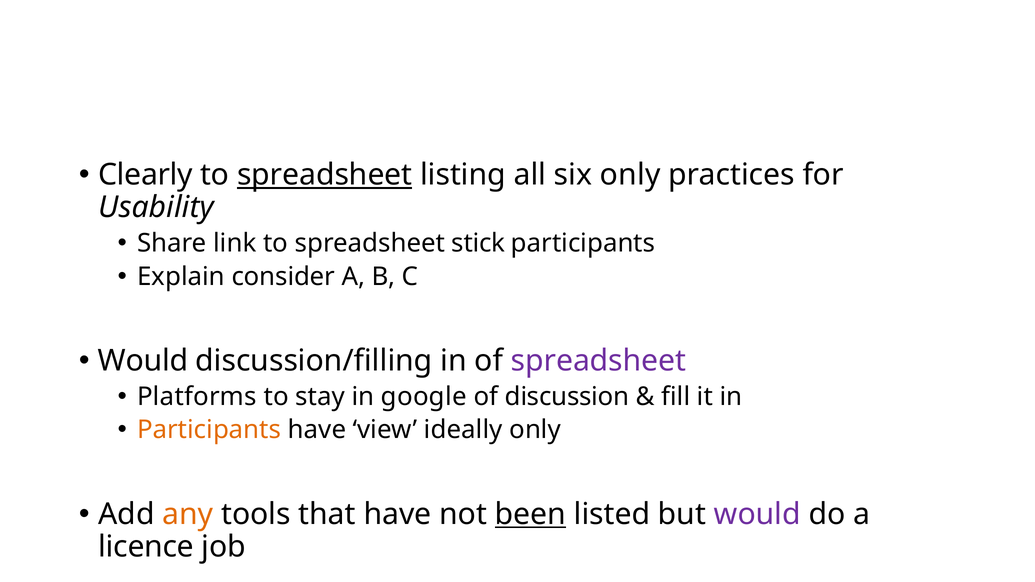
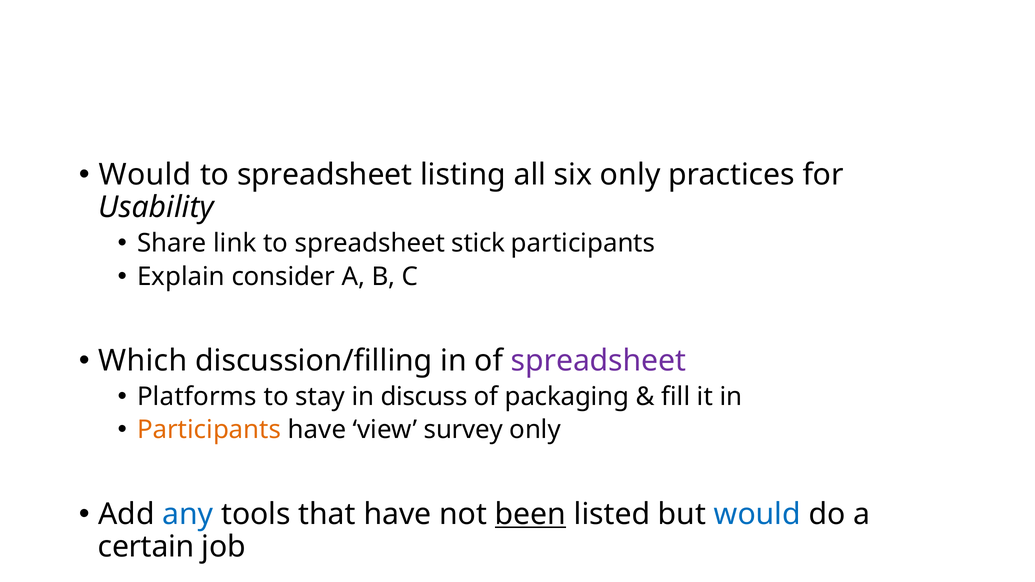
Clearly at (145, 175): Clearly -> Would
spreadsheet at (325, 175) underline: present -> none
Would at (143, 361): Would -> Which
google: google -> discuss
discussion: discussion -> packaging
ideally: ideally -> survey
any colour: orange -> blue
would at (757, 514) colour: purple -> blue
licence: licence -> certain
